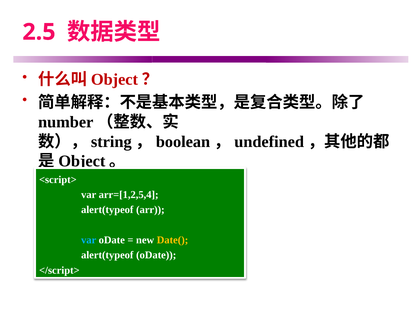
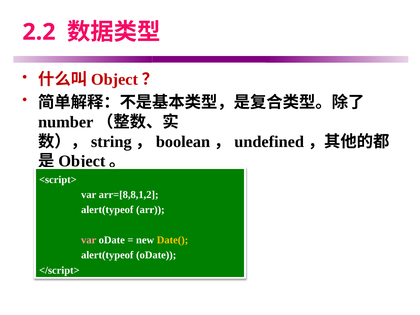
2.5: 2.5 -> 2.2
arr=[1,2,5,4: arr=[1,2,5,4 -> arr=[8,8,1,2
var at (89, 240) colour: light blue -> pink
